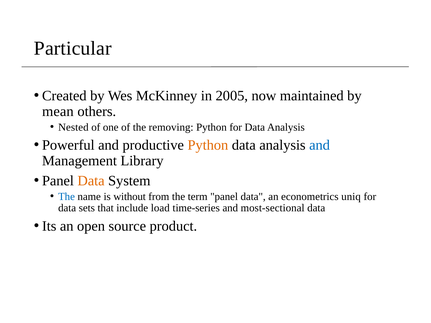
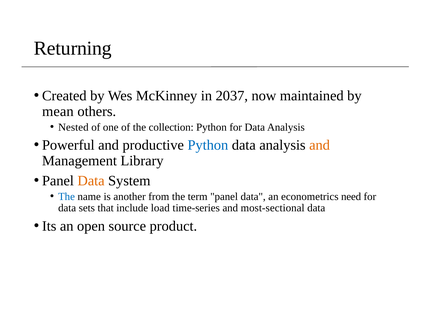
Particular: Particular -> Returning
2005: 2005 -> 2037
removing: removing -> collection
Python at (208, 145) colour: orange -> blue
and at (320, 145) colour: blue -> orange
without: without -> another
uniq: uniq -> need
